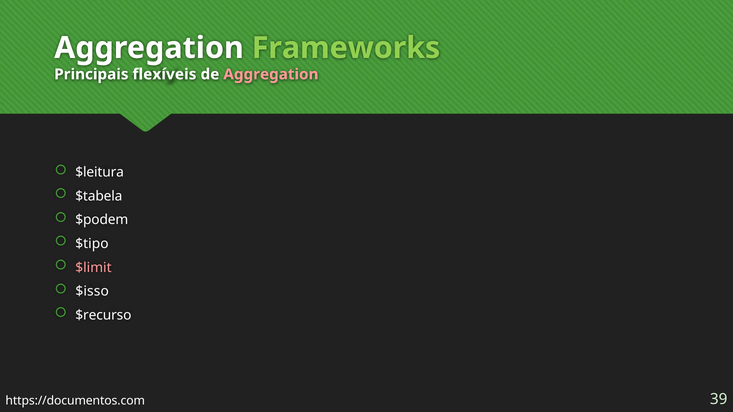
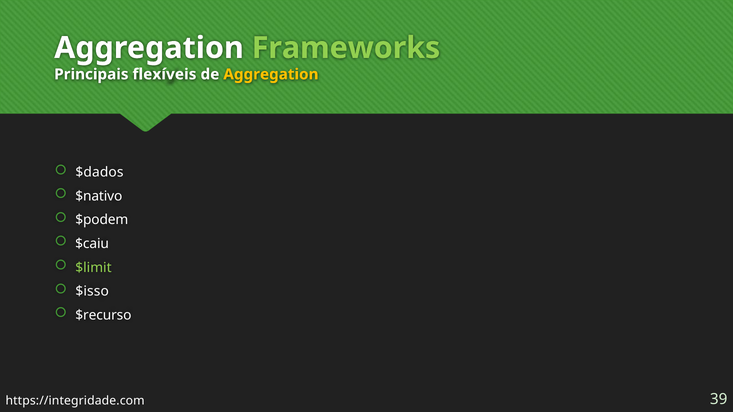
Aggregation at (271, 74) colour: pink -> yellow
$leitura: $leitura -> $dados
$tabela: $tabela -> $nativo
$tipo: $tipo -> $caiu
$limit colour: pink -> light green
https://documentos.com: https://documentos.com -> https://integridade.com
